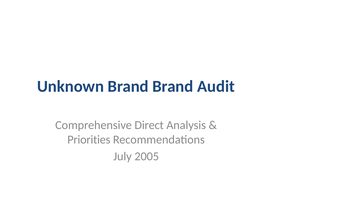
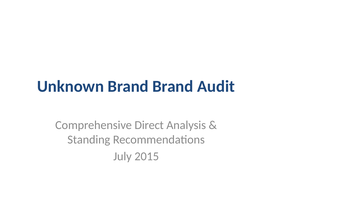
Priorities: Priorities -> Standing
2005: 2005 -> 2015
